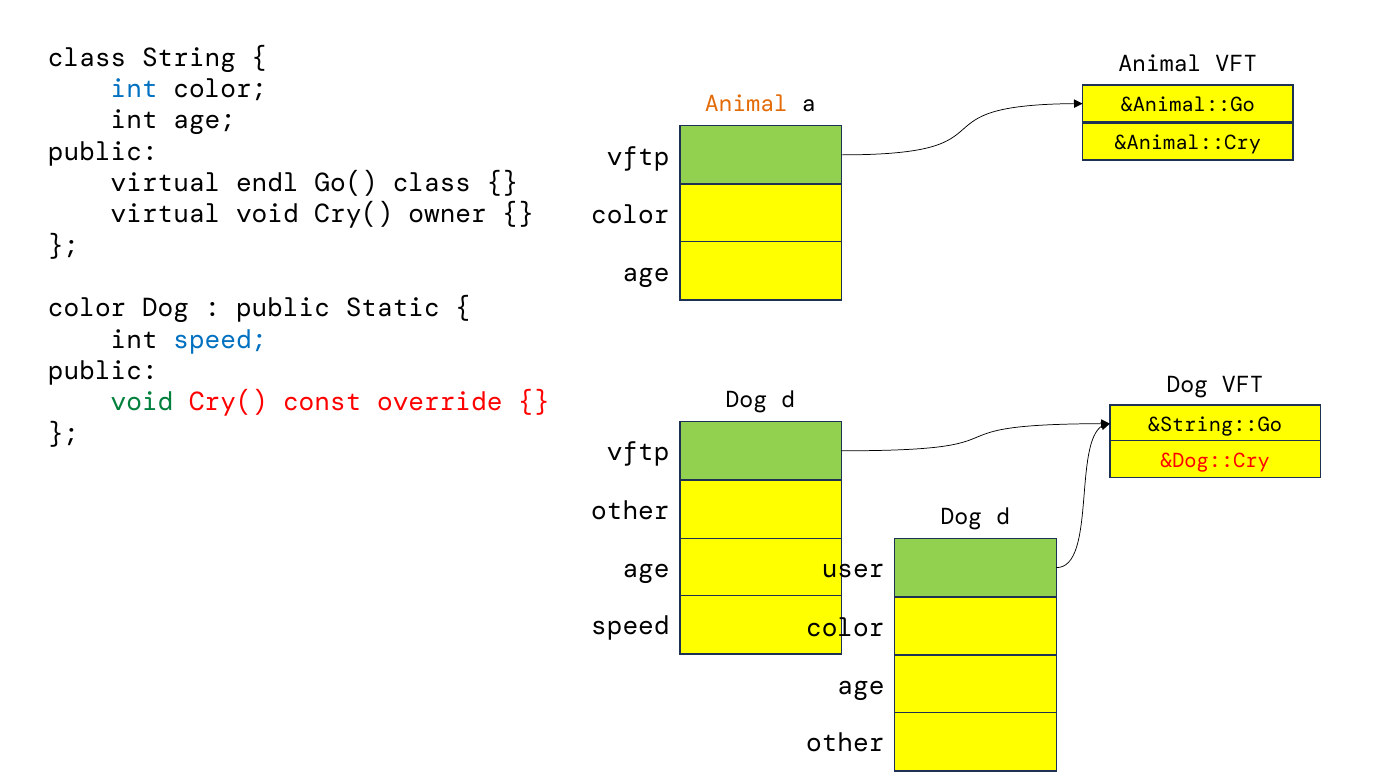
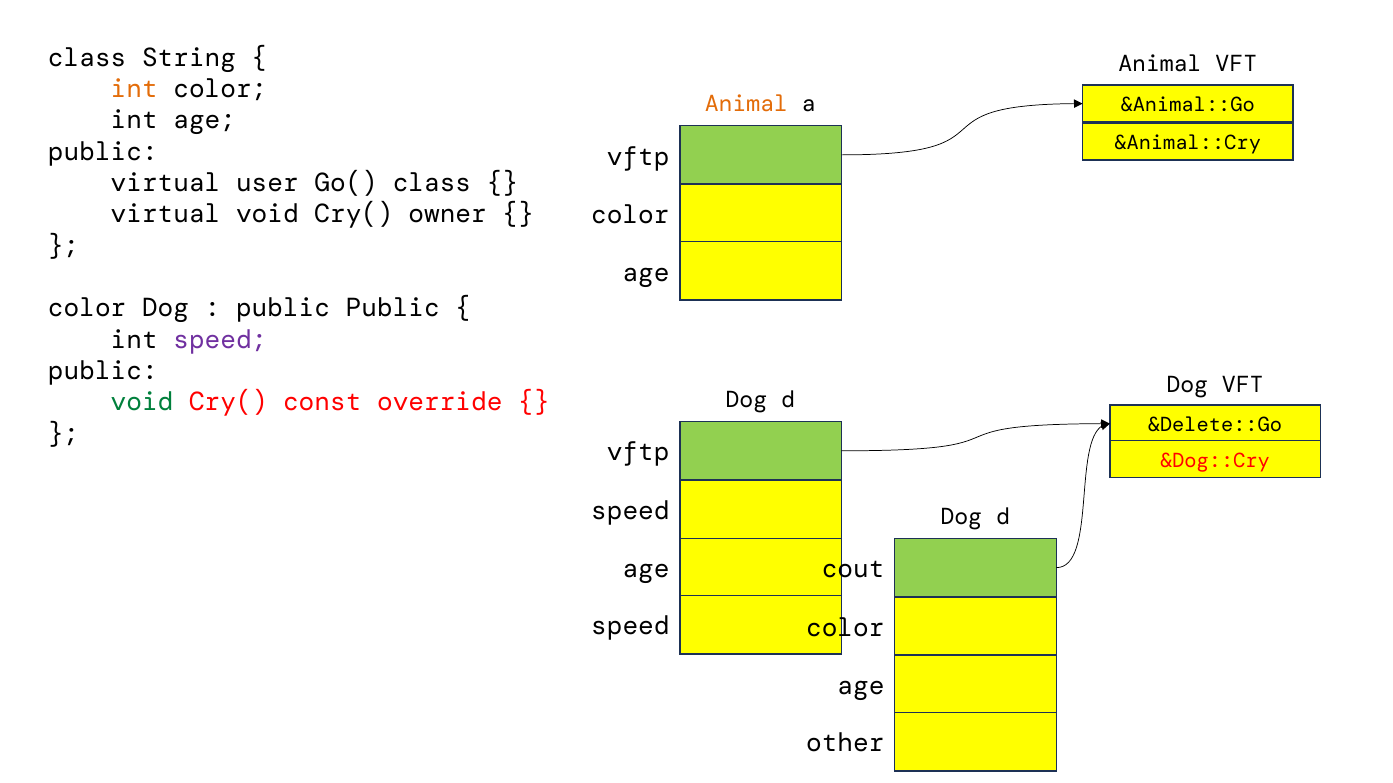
int at (134, 89) colour: blue -> orange
endl: endl -> user
public Static: Static -> Public
speed at (220, 340) colour: blue -> purple
&String::Go: &String::Go -> &Delete::Go
other at (630, 511): other -> speed
user: user -> cout
